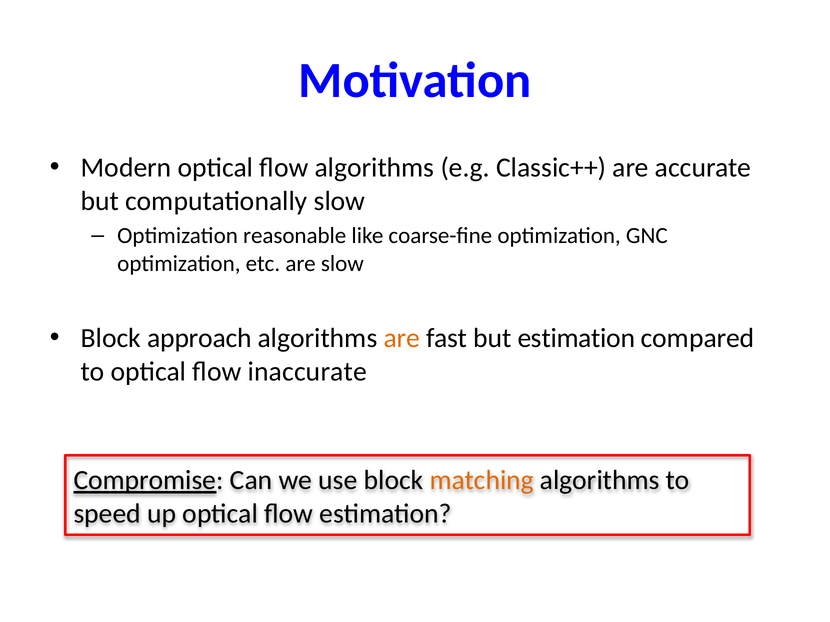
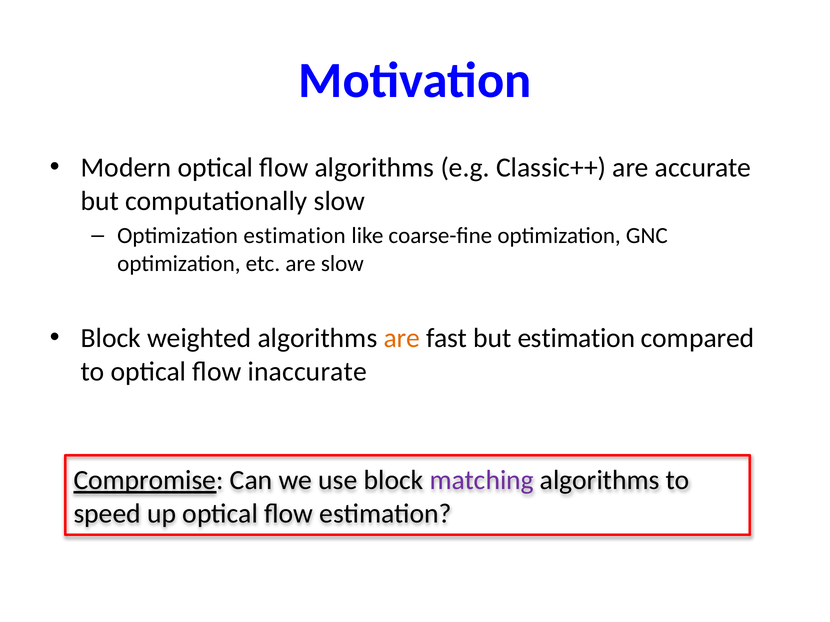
Optimization reasonable: reasonable -> estimation
approach: approach -> weighted
matching colour: orange -> purple
